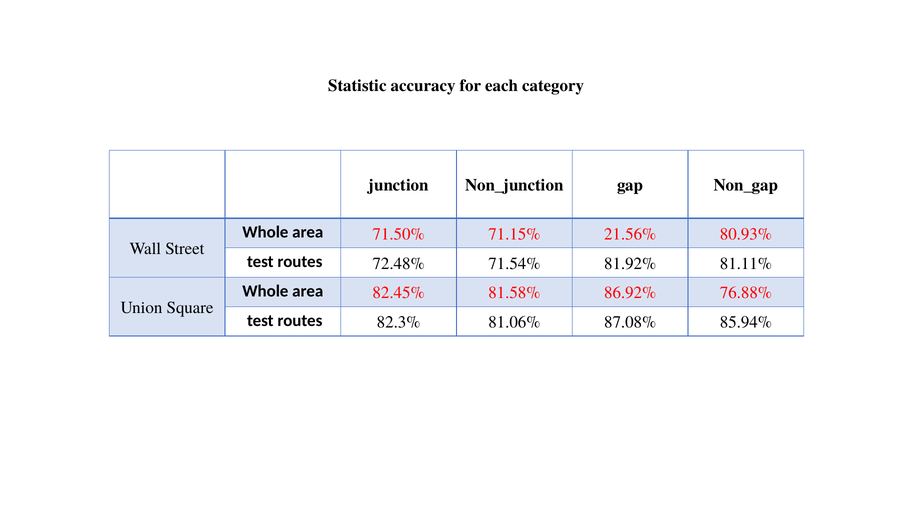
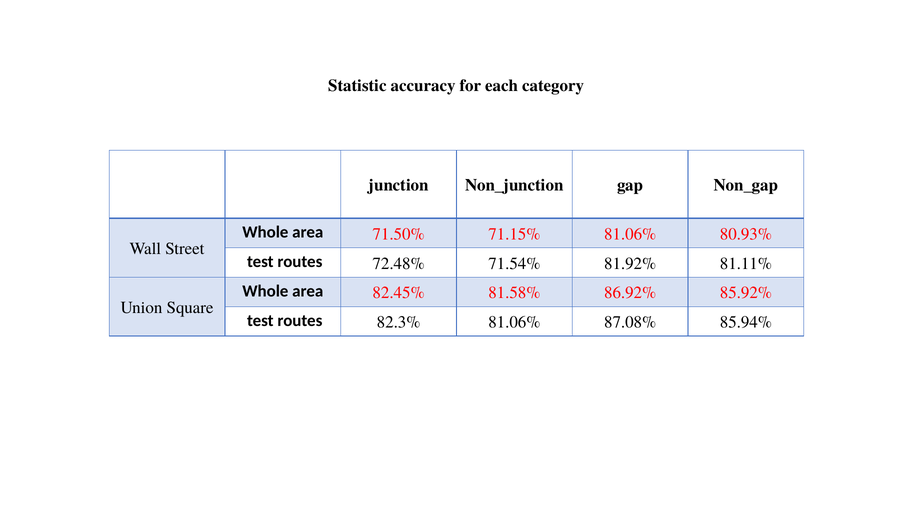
71.15% 21.56%: 21.56% -> 81.06%
76.88%: 76.88% -> 85.92%
